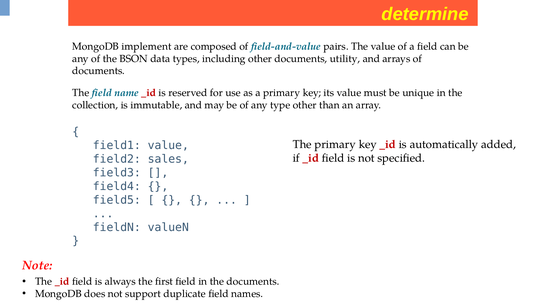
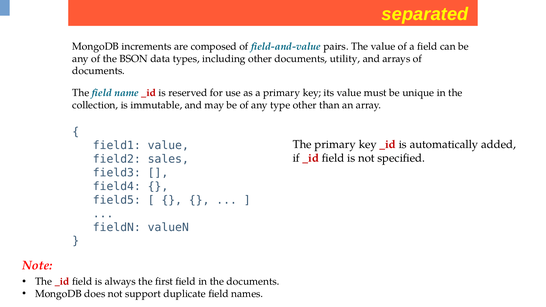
determine: determine -> separated
implement: implement -> increments
